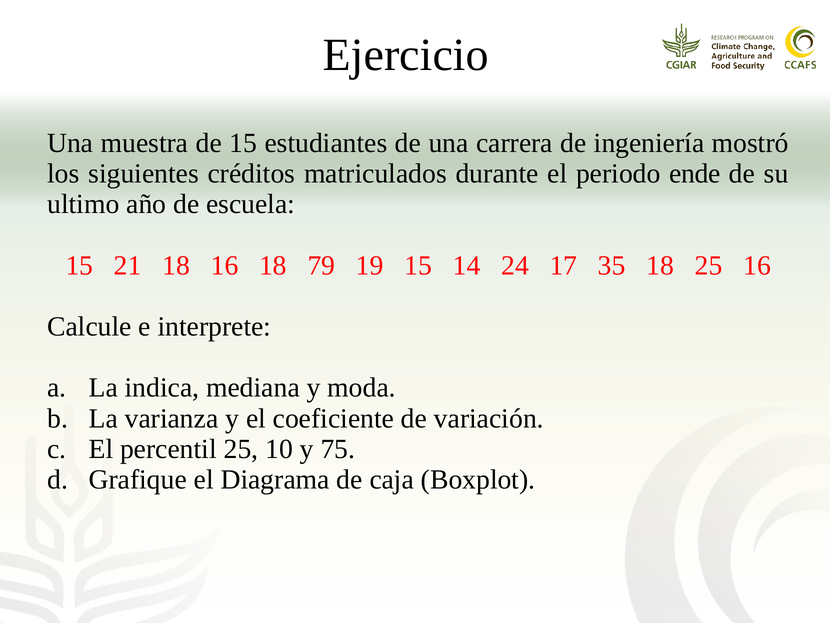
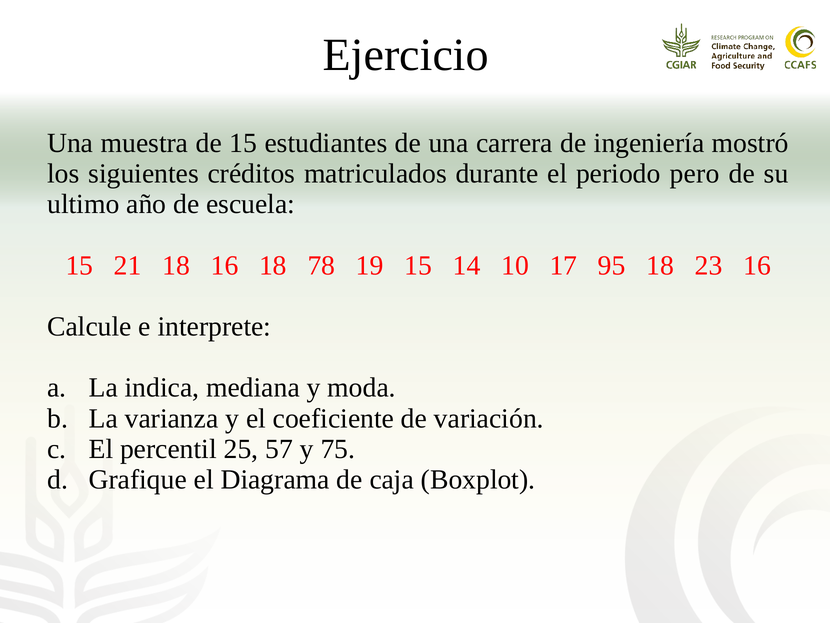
ende: ende -> pero
79: 79 -> 78
24: 24 -> 10
35: 35 -> 95
18 25: 25 -> 23
10: 10 -> 57
